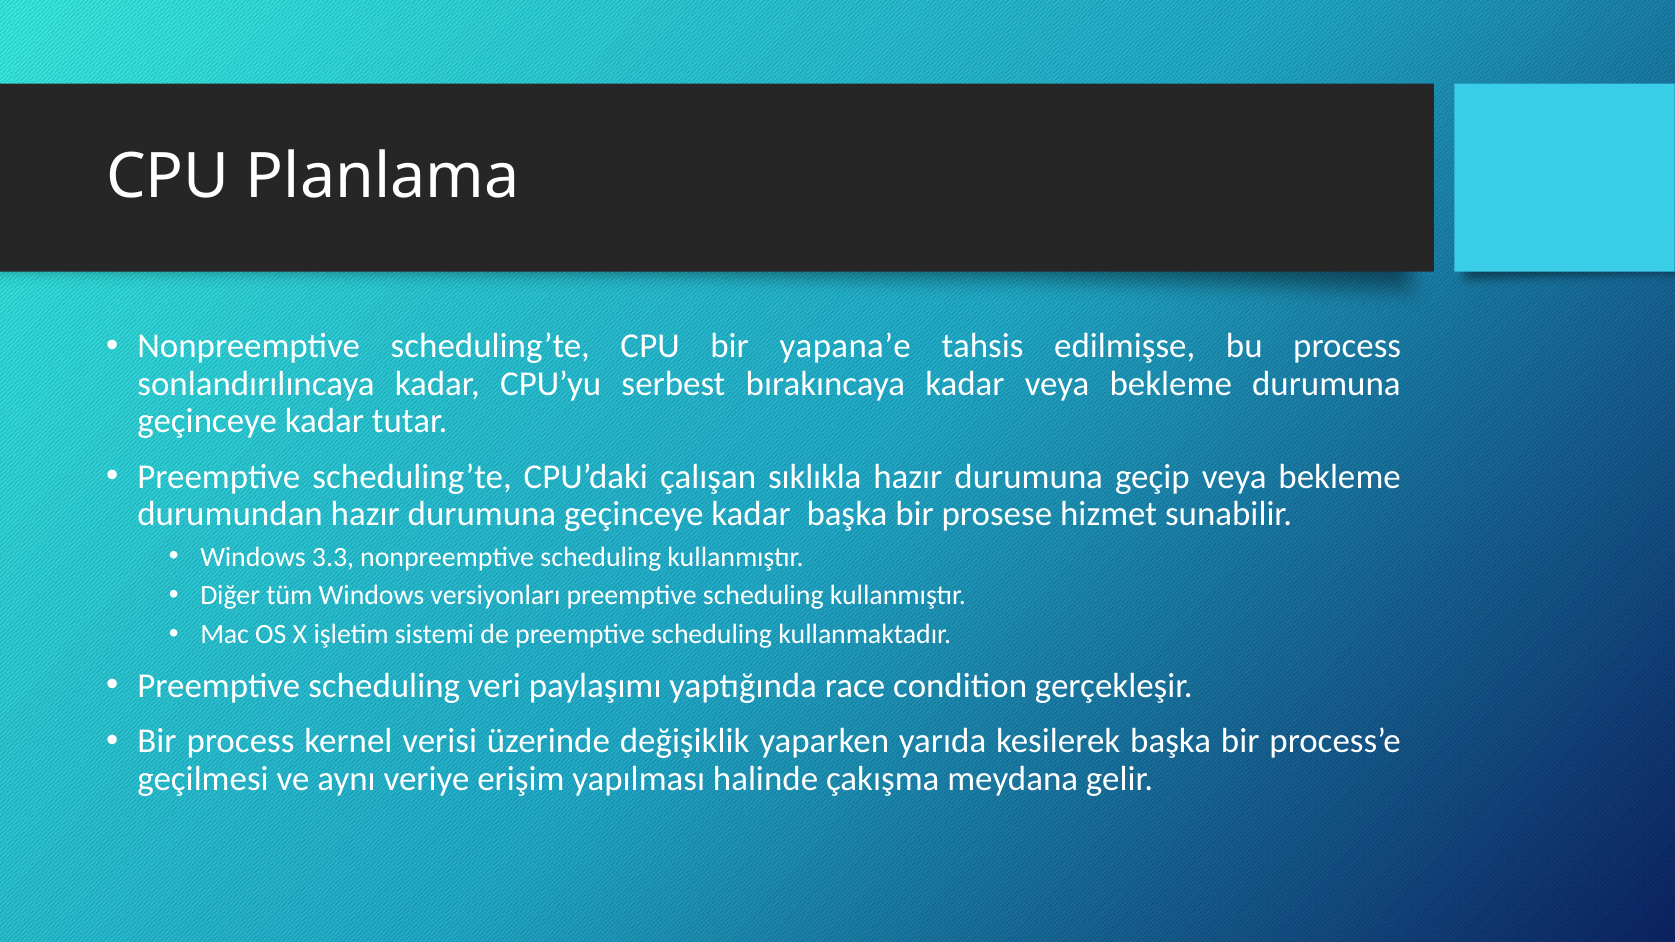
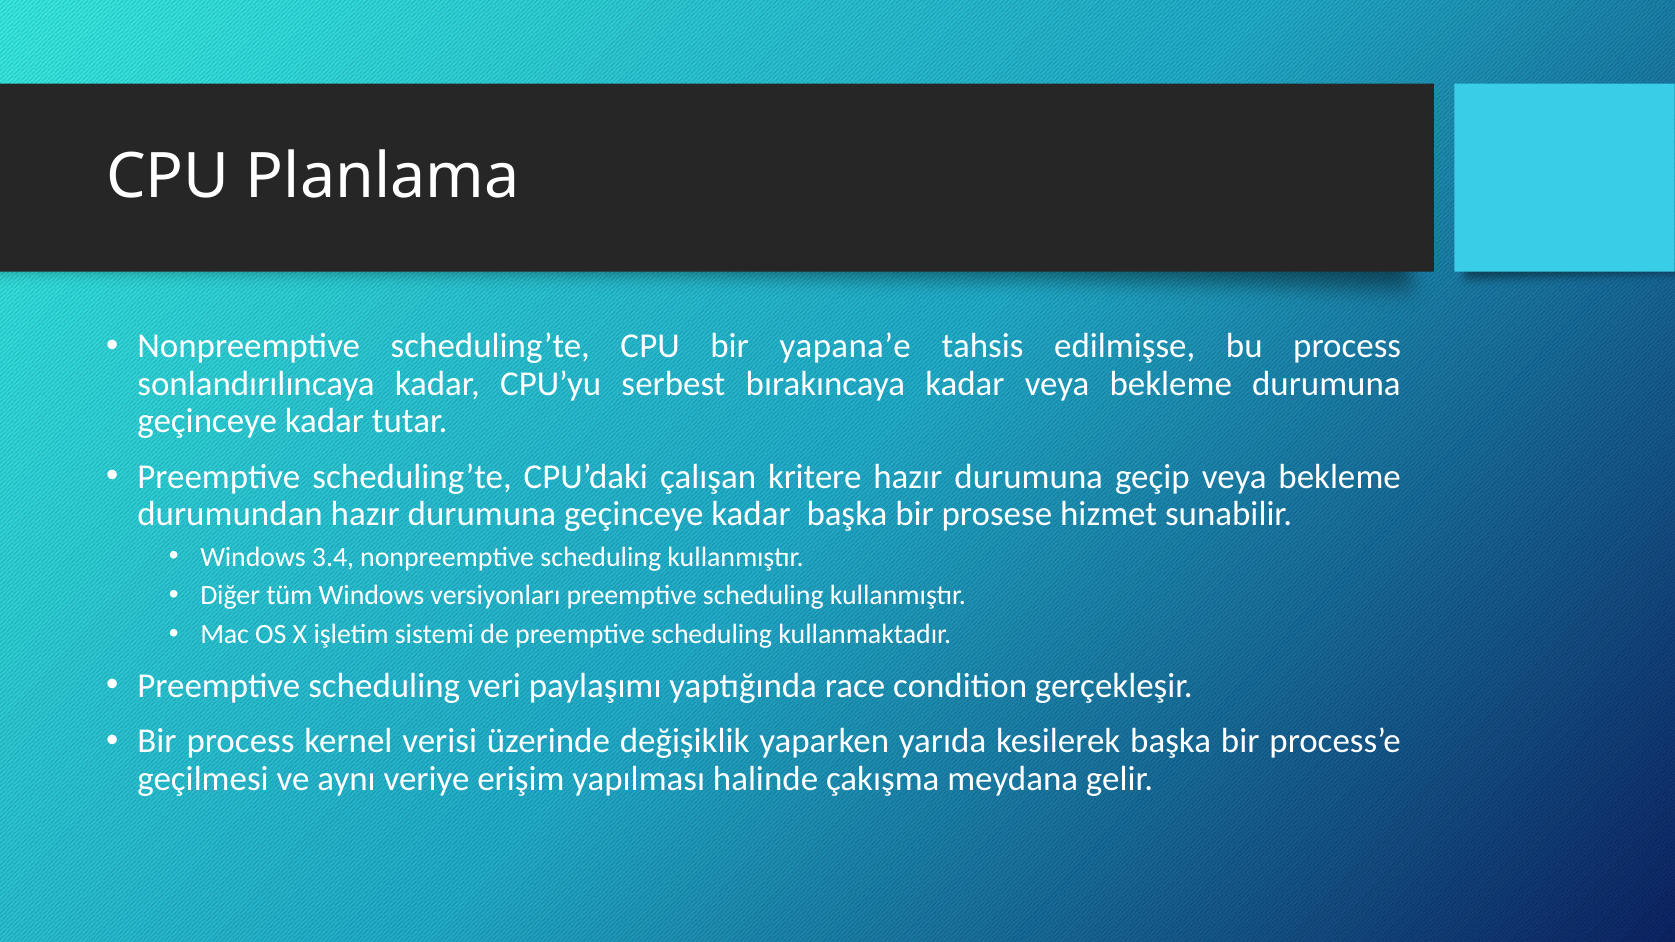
sıklıkla: sıklıkla -> kritere
3.3: 3.3 -> 3.4
